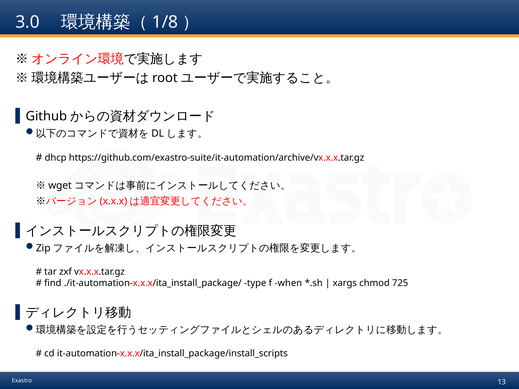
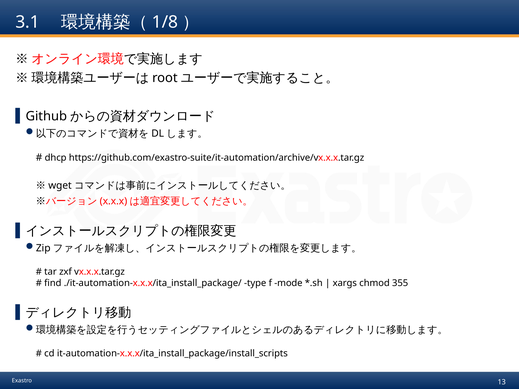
3.0: 3.0 -> 3.1
when: when -> mode
725: 725 -> 355
